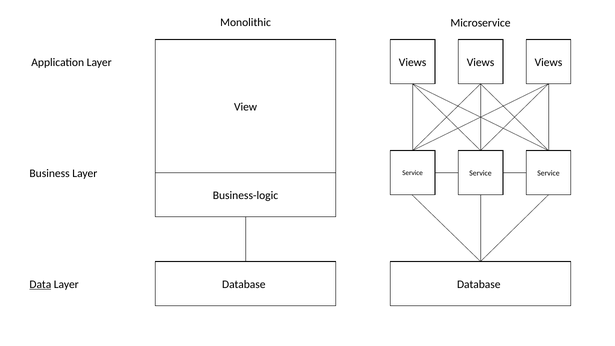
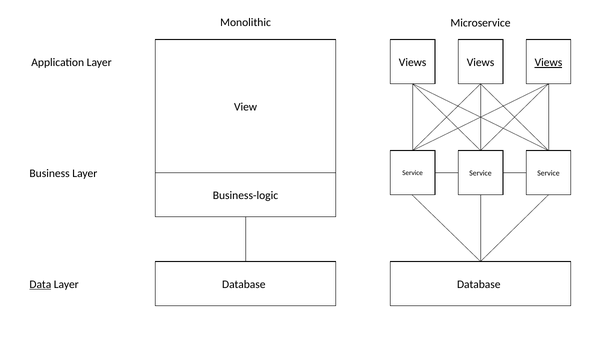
Views at (549, 62) underline: none -> present
